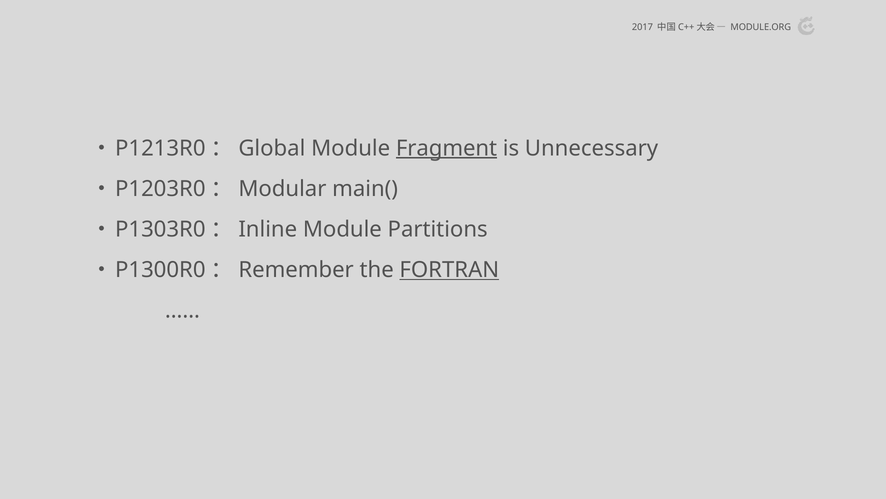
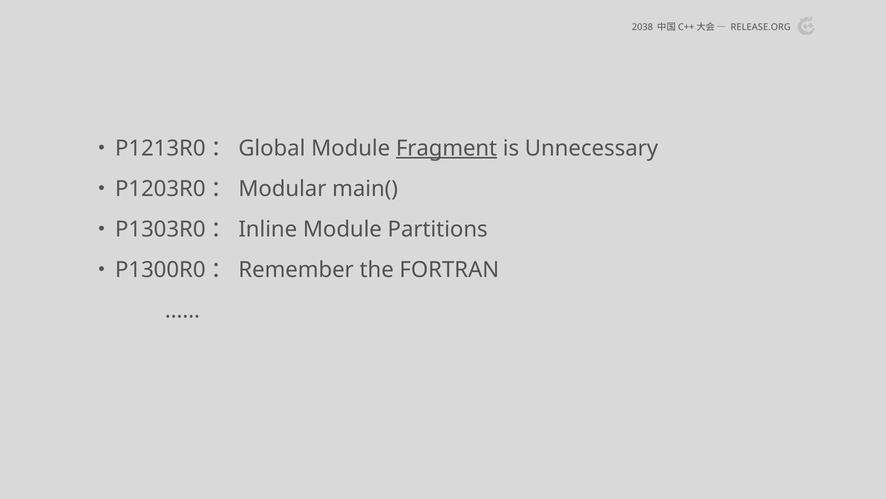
2017: 2017 -> 2038
MODULE.ORG: MODULE.ORG -> RELEASE.ORG
FORTRAN underline: present -> none
